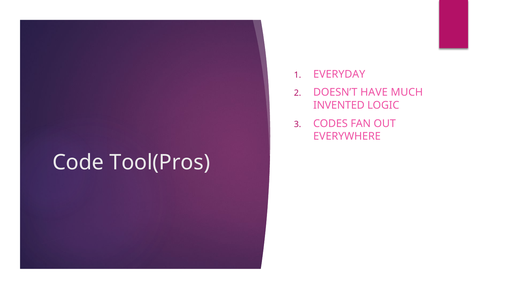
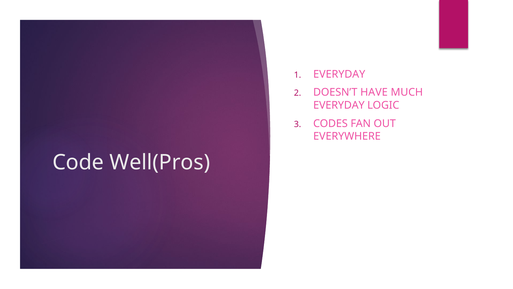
INVENTED at (339, 105): INVENTED -> EVERYDAY
Tool(Pros: Tool(Pros -> Well(Pros
